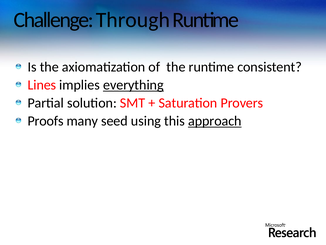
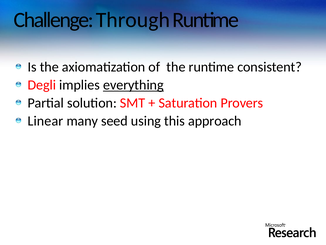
Lines: Lines -> Degli
Proofs: Proofs -> Linear
approach underline: present -> none
